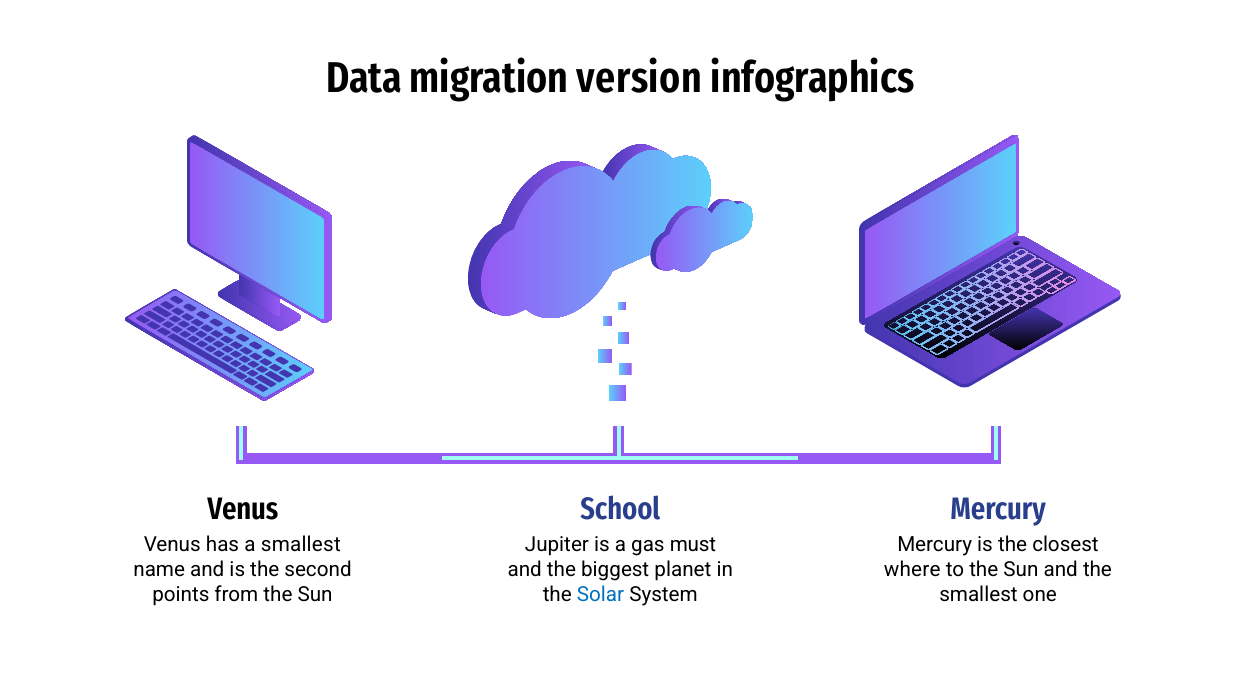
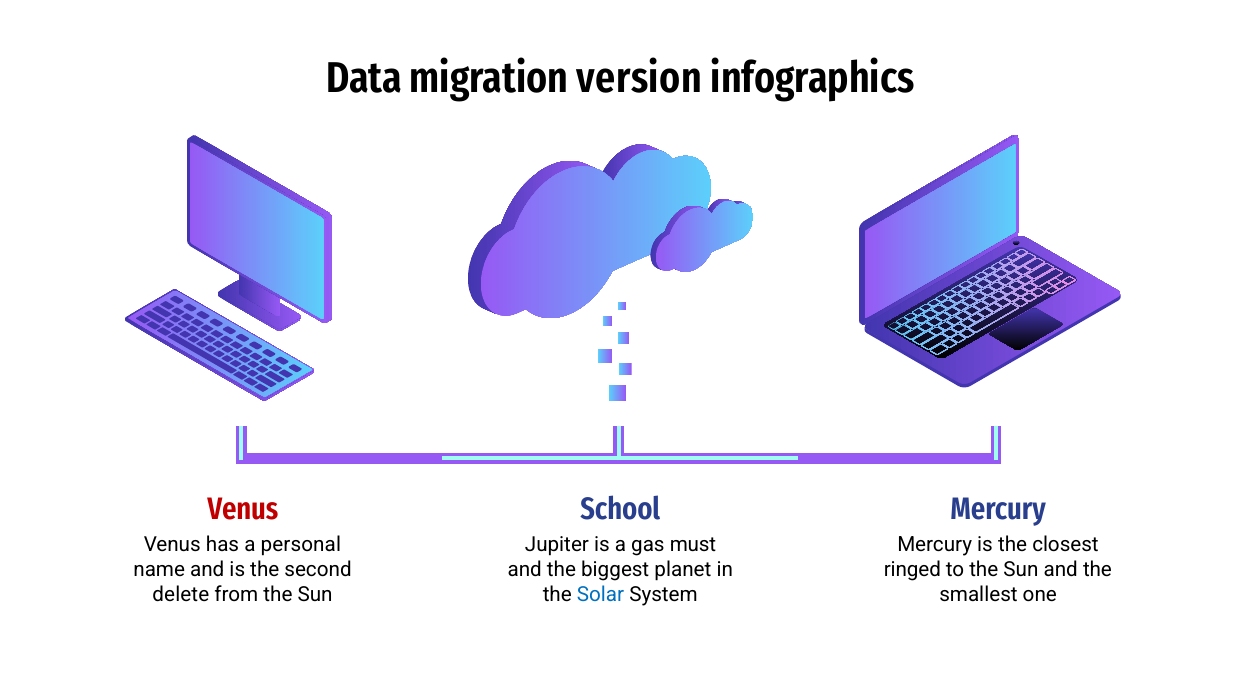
Venus at (243, 510) colour: black -> red
a smallest: smallest -> personal
where: where -> ringed
points: points -> delete
